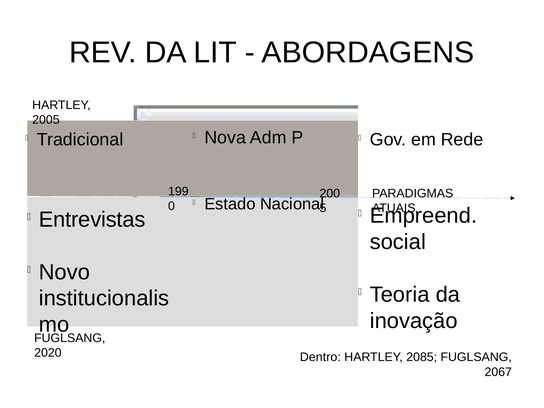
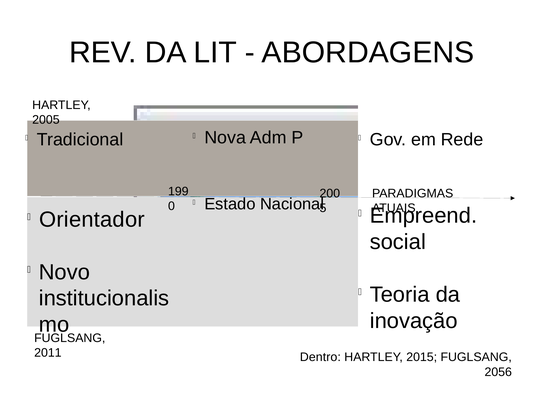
Entrevistas: Entrevistas -> Orientador
2020: 2020 -> 2011
2085: 2085 -> 2015
2067: 2067 -> 2056
